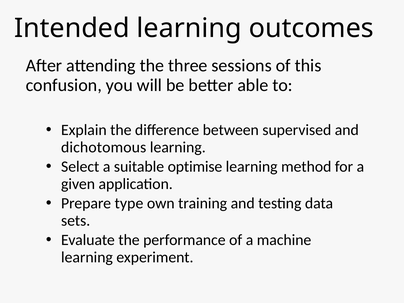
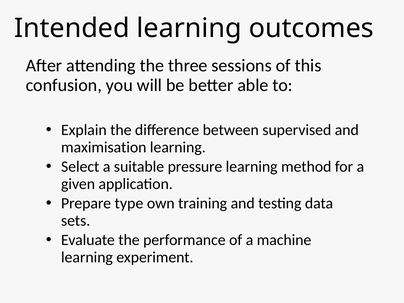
dichotomous: dichotomous -> maximisation
optimise: optimise -> pressure
